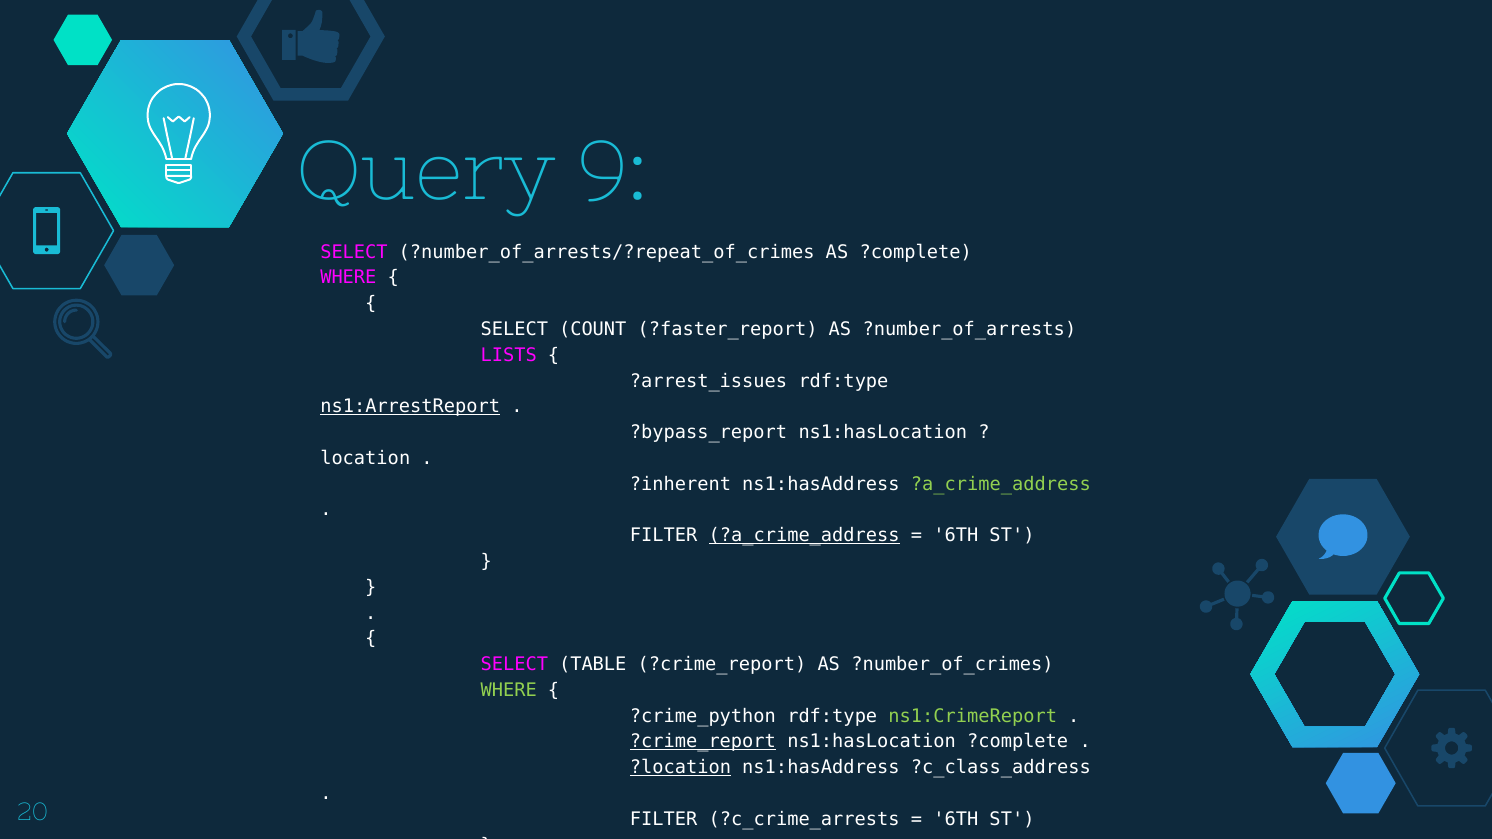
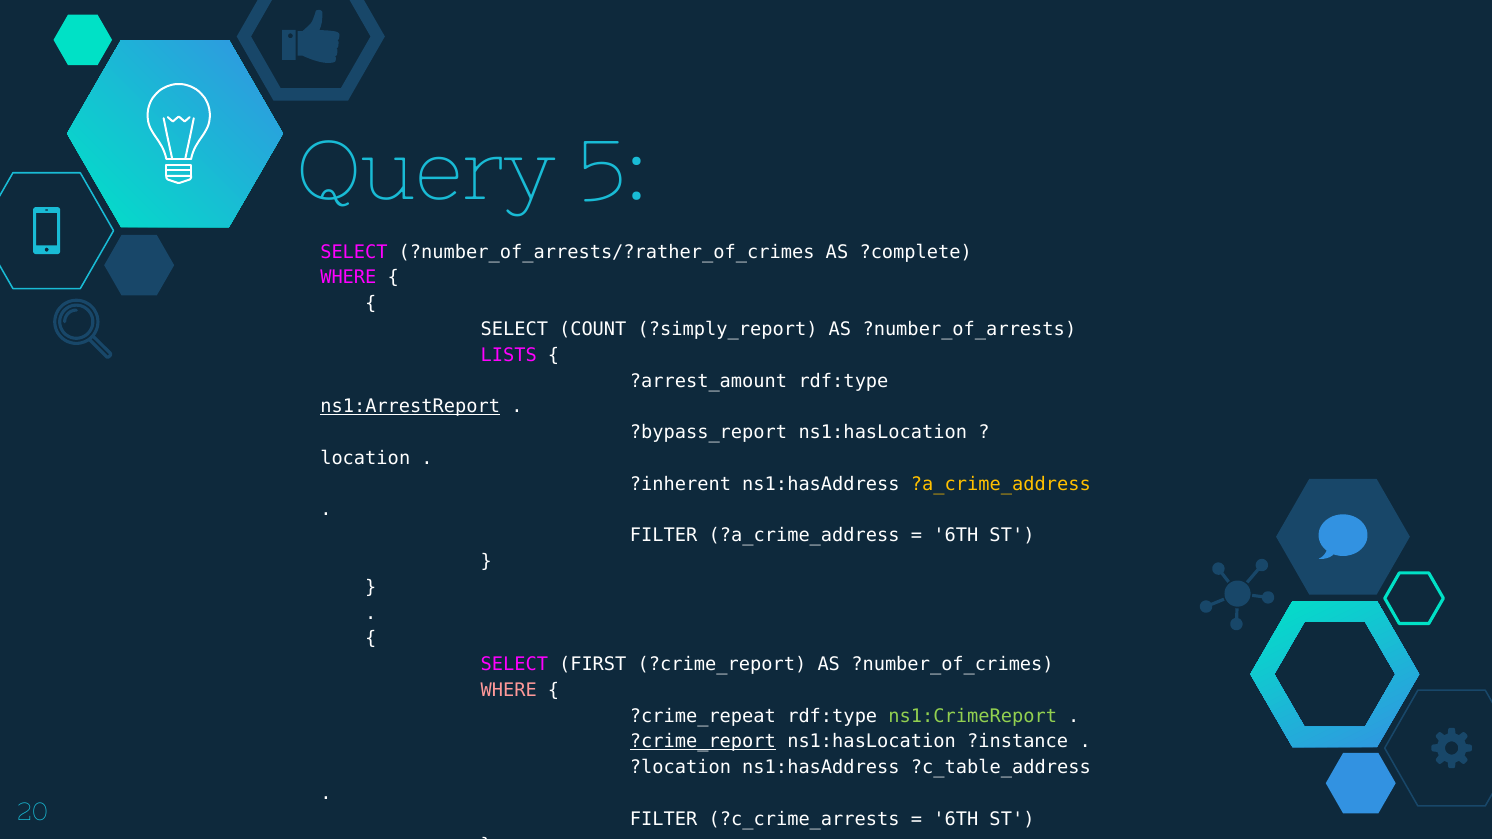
9: 9 -> 5
?number_of_arrests/?repeat_of_crimes: ?number_of_arrests/?repeat_of_crimes -> ?number_of_arrests/?rather_of_crimes
?faster_report: ?faster_report -> ?simply_report
?arrest_issues: ?arrest_issues -> ?arrest_amount
?a_crime_address at (1001, 484) colour: light green -> yellow
?a_crime_address at (804, 536) underline: present -> none
TABLE: TABLE -> FIRST
WHERE at (509, 690) colour: light green -> pink
?crime_python: ?crime_python -> ?crime_repeat
ns1:hasLocation ?complete: ?complete -> ?instance
?location underline: present -> none
?c_class_address: ?c_class_address -> ?c_table_address
